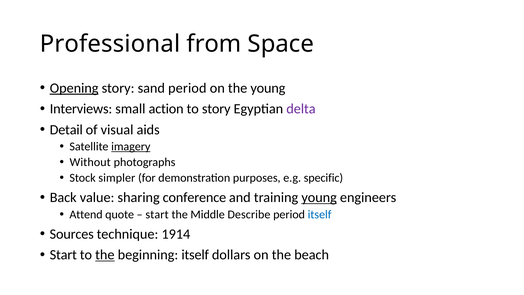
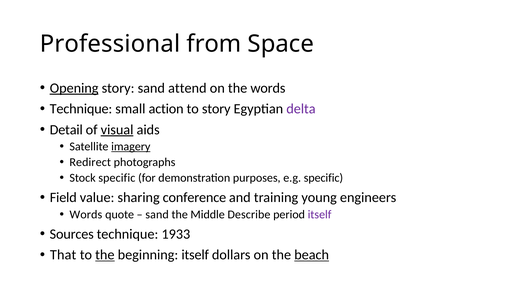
sand period: period -> attend
the young: young -> words
Interviews at (81, 109): Interviews -> Technique
visual underline: none -> present
Without: Without -> Redirect
Stock simpler: simpler -> specific
Back: Back -> Field
young at (319, 197) underline: present -> none
Attend at (86, 214): Attend -> Words
start at (157, 214): start -> sand
itself at (320, 214) colour: blue -> purple
1914: 1914 -> 1933
Start at (63, 255): Start -> That
beach underline: none -> present
